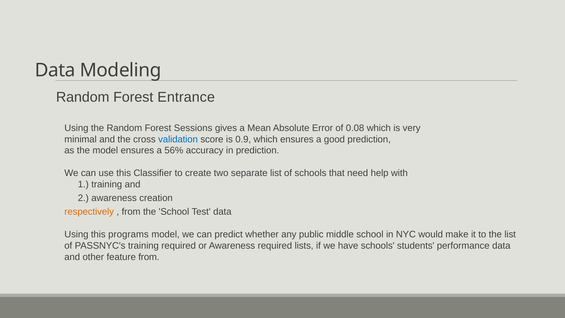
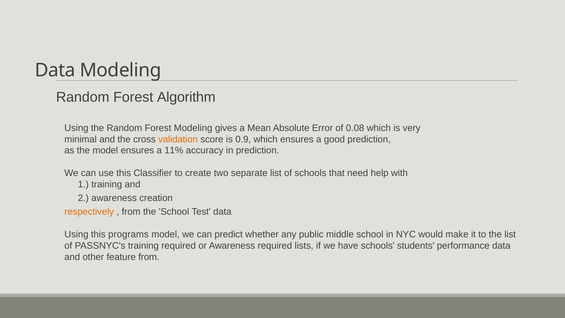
Entrance: Entrance -> Algorithm
Forest Sessions: Sessions -> Modeling
validation colour: blue -> orange
56%: 56% -> 11%
